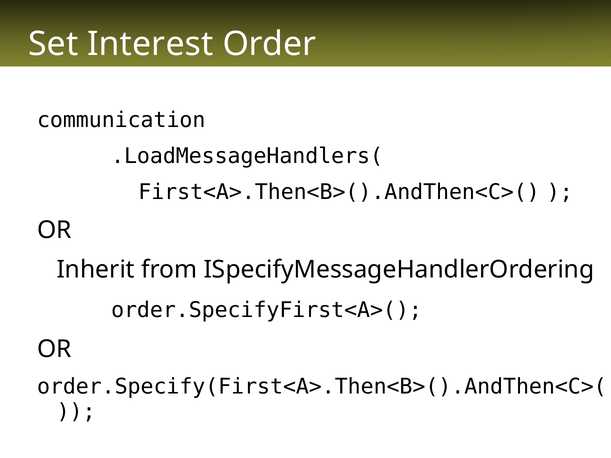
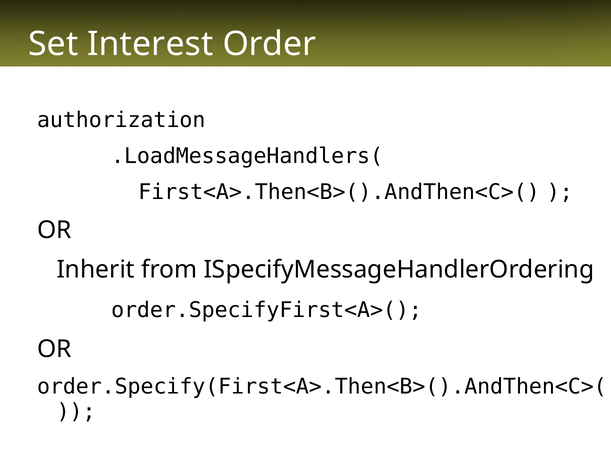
communication: communication -> authorization
